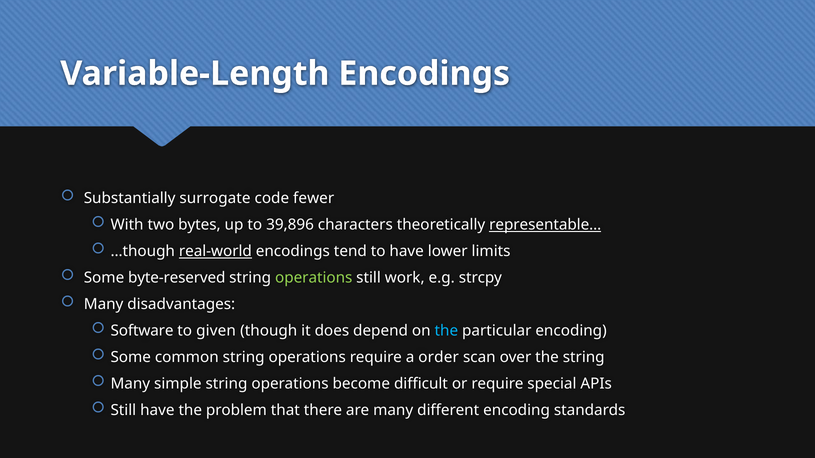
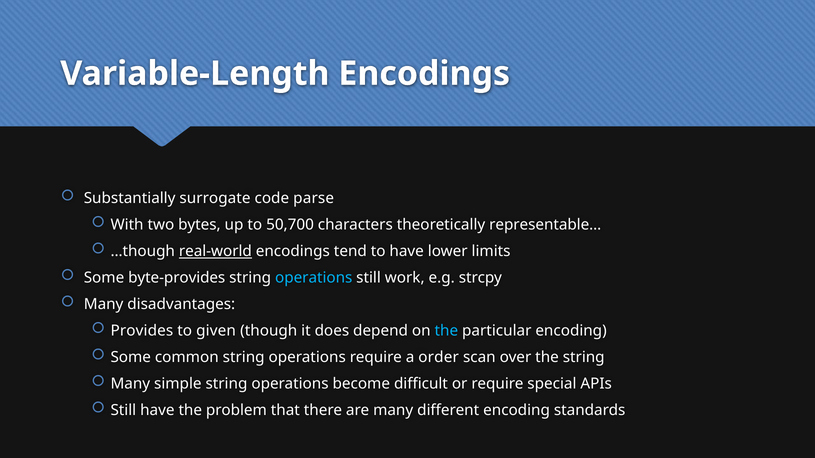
fewer: fewer -> parse
39,896: 39,896 -> 50,700
representable… underline: present -> none
byte-reserved: byte-reserved -> byte-provides
operations at (314, 278) colour: light green -> light blue
Software: Software -> Provides
